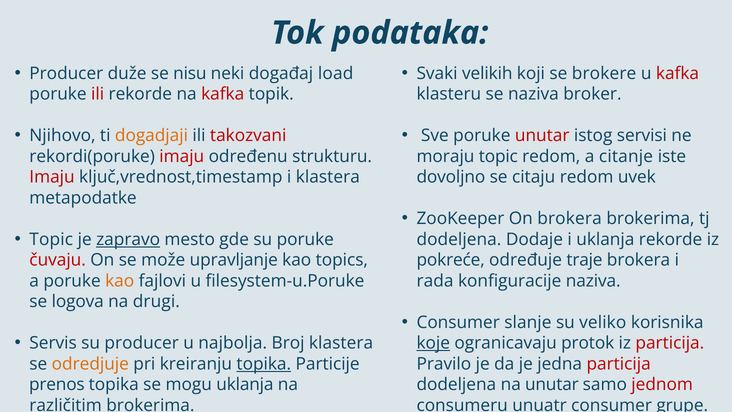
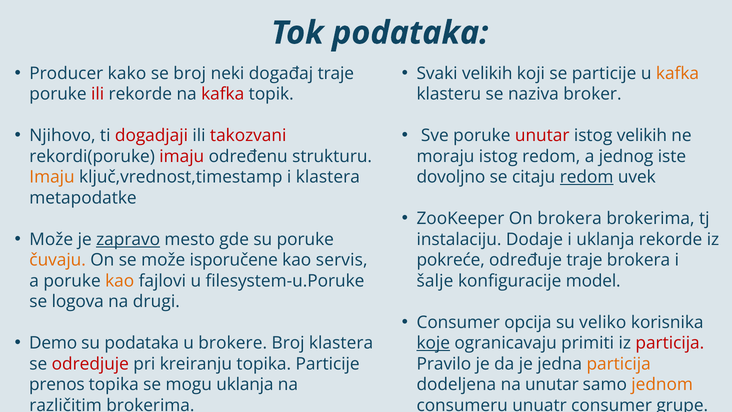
duže: duže -> kako
se nisu: nisu -> broj
događaj load: load -> traje
se brokere: brokere -> particije
kafka at (678, 73) colour: red -> orange
dogadjaji colour: orange -> red
istog servisi: servisi -> velikih
moraju topic: topic -> istog
citanje: citanje -> jednog
Imaju at (52, 177) colour: red -> orange
redom at (587, 177) underline: none -> present
Topic at (51, 239): Topic -> Može
dodeljena at (459, 239): dodeljena -> instalaciju
čuvaju colour: red -> orange
upravljanje: upravljanje -> isporučene
topics: topics -> servis
rada: rada -> šalje
konfiguracije naziva: naziva -> model
slanje: slanje -> opcija
Servis: Servis -> Demo
su producer: producer -> podataka
najbolja: najbolja -> brokere
protok: protok -> primiti
odredjuje colour: orange -> red
topika at (264, 364) underline: present -> none
particija at (619, 364) colour: red -> orange
jednom colour: red -> orange
